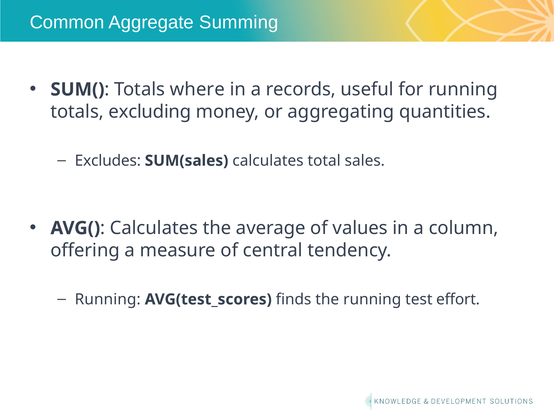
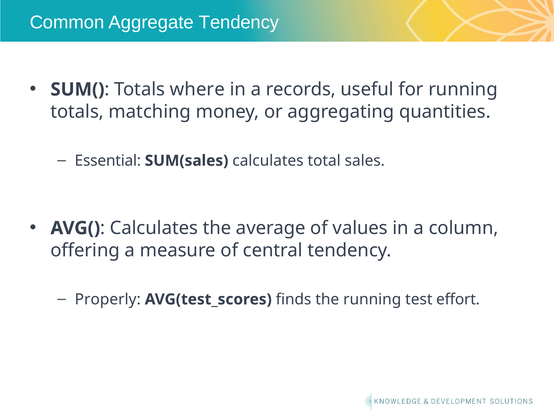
Aggregate Summing: Summing -> Tendency
excluding: excluding -> matching
Excludes: Excludes -> Essential
Running at (108, 299): Running -> Properly
